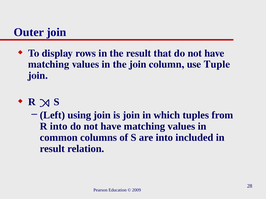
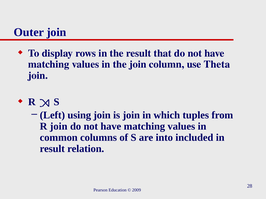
Tuple: Tuple -> Theta
R into: into -> join
